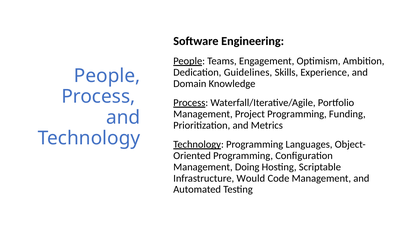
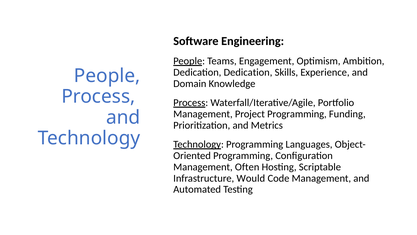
Dedication Guidelines: Guidelines -> Dedication
Doing: Doing -> Often
